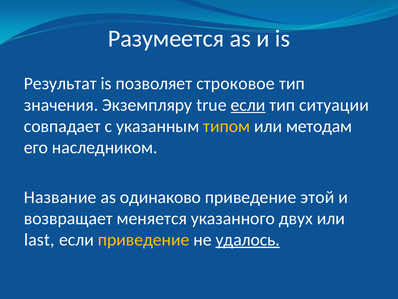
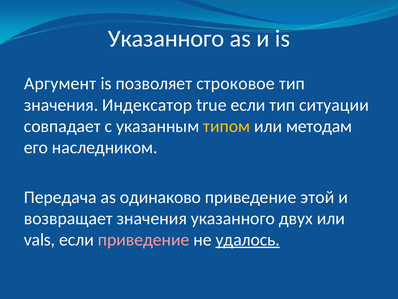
Разумеется at (166, 39): Разумеется -> Указанного
Результат: Результат -> Аргумент
Экземпляру: Экземпляру -> Индексатор
если at (248, 105) underline: present -> none
Название: Название -> Передача
возвращает меняется: меняется -> значения
last: last -> vals
приведение at (144, 239) colour: yellow -> pink
